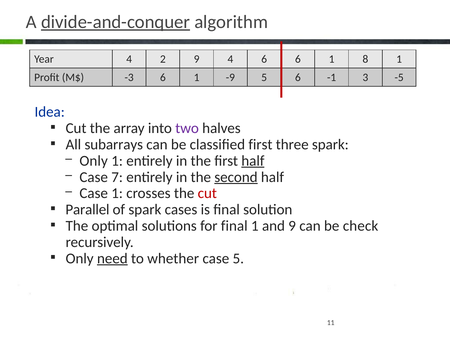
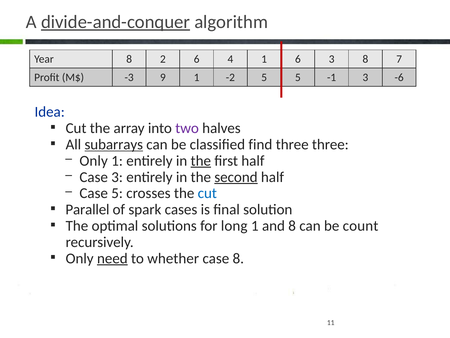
Year 4: 4 -> 8
2 9: 9 -> 6
4 6: 6 -> 1
1 at (332, 59): 1 -> 3
8 1: 1 -> 7
-3 6: 6 -> 9
-9: -9 -> -2
5 6: 6 -> 5
-5: -5 -> -6
subarrays underline: none -> present
classified first: first -> find
three spark: spark -> three
the at (201, 161) underline: none -> present
half at (253, 161) underline: present -> none
Case 7: 7 -> 3
Case 1: 1 -> 5
cut at (207, 193) colour: red -> blue
for final: final -> long
and 9: 9 -> 8
check: check -> count
case 5: 5 -> 8
